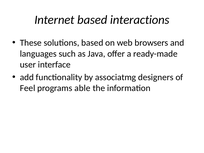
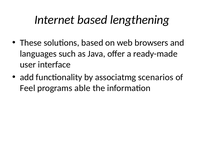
interactions: interactions -> lengthening
designers: designers -> scenarios
